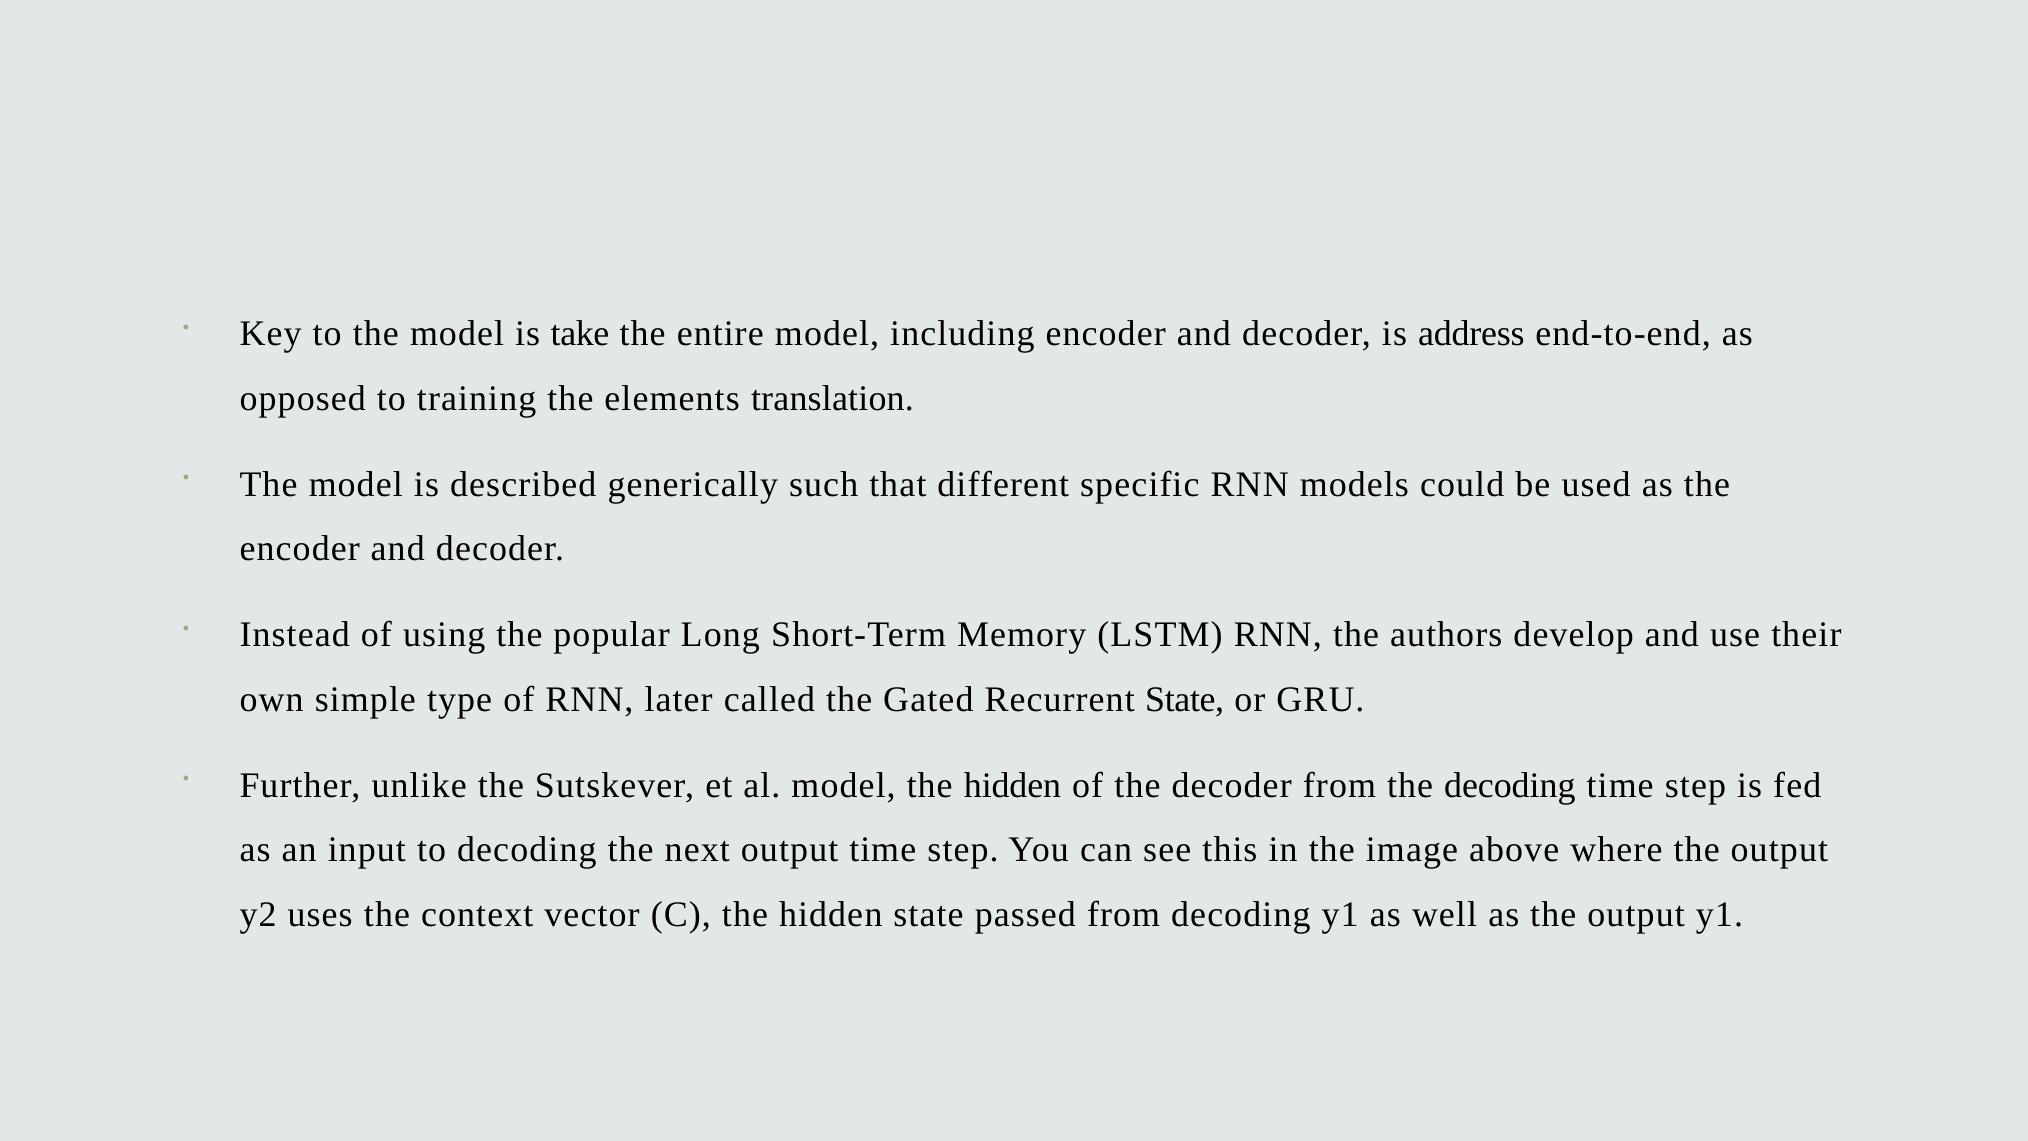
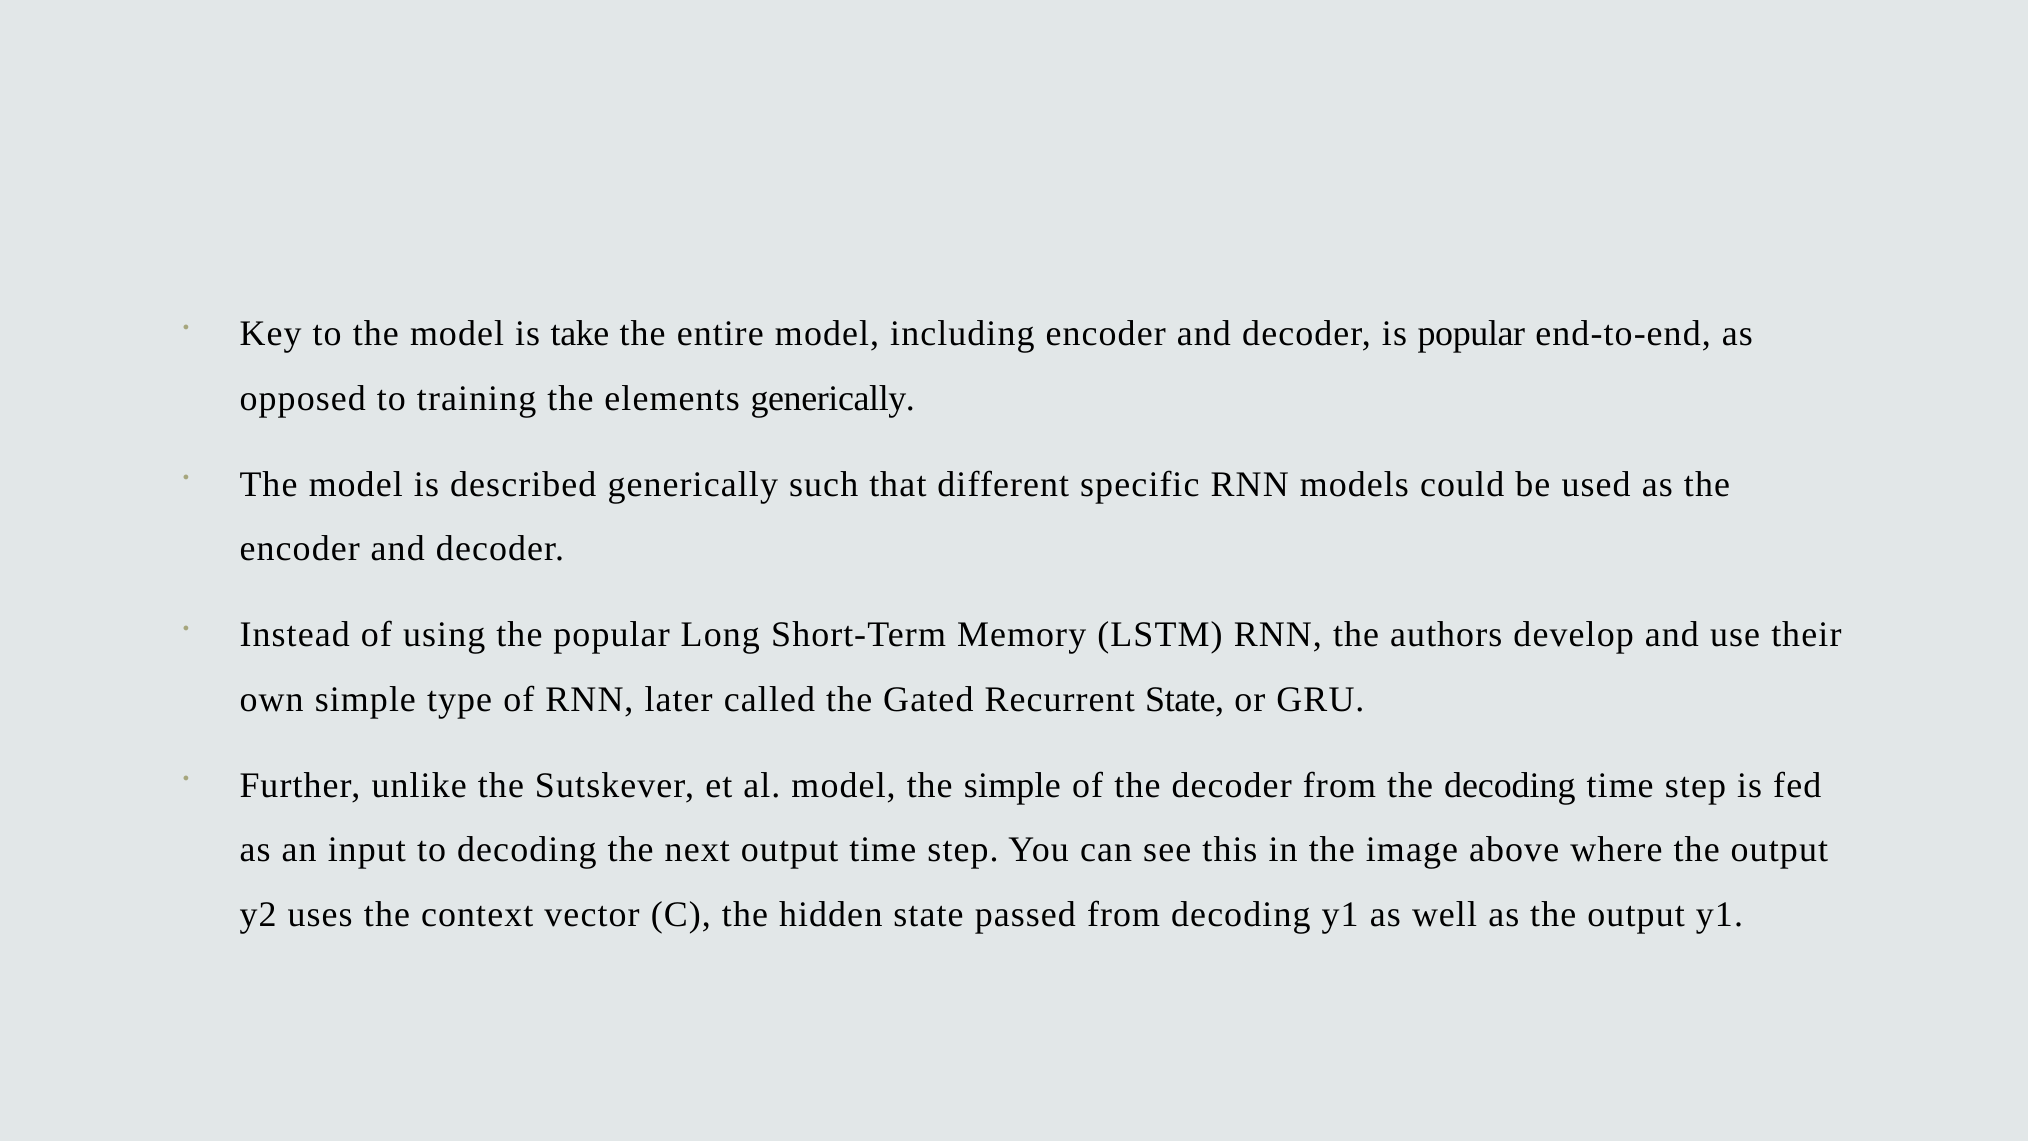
is address: address -> popular
elements translation: translation -> generically
model the hidden: hidden -> simple
